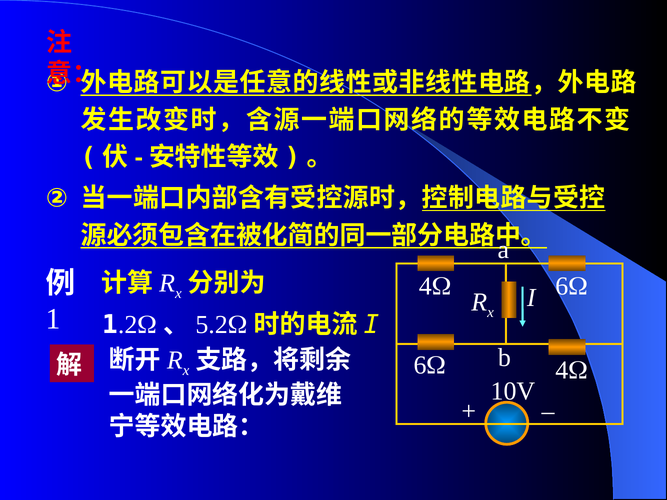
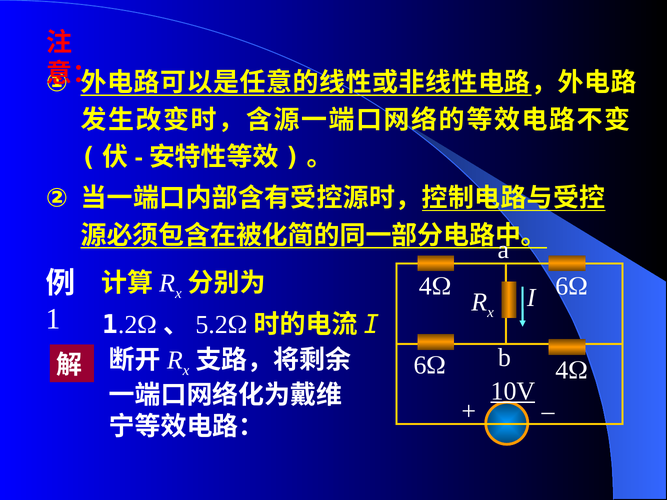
10V underline: none -> present
